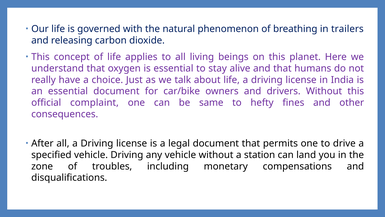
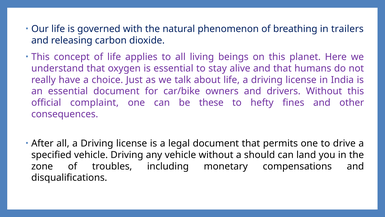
same: same -> these
station: station -> should
